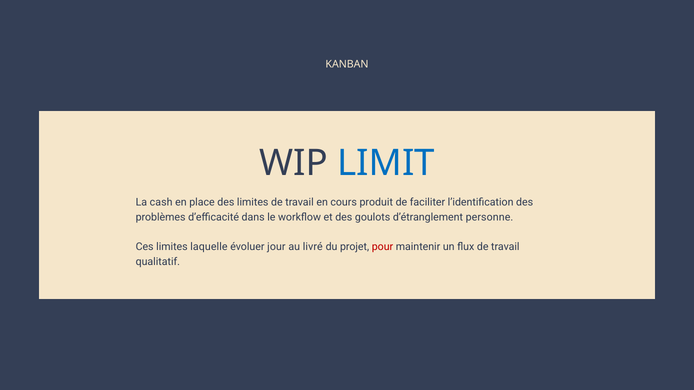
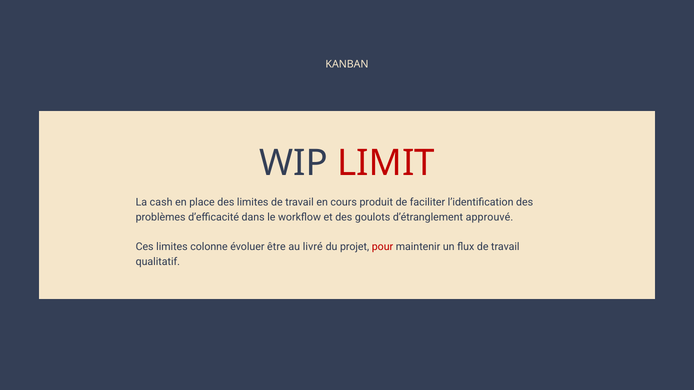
LIMIT colour: blue -> red
personne: personne -> approuvé
laquelle: laquelle -> colonne
jour: jour -> être
